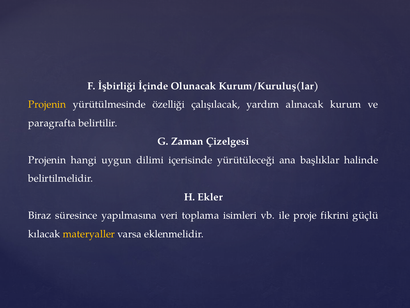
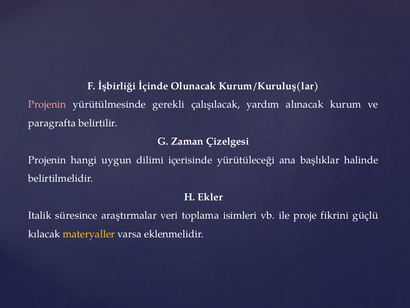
Projenin at (47, 104) colour: yellow -> pink
özelliği: özelliği -> gerekli
Biraz: Biraz -> Italik
yapılmasına: yapılmasına -> araştırmalar
